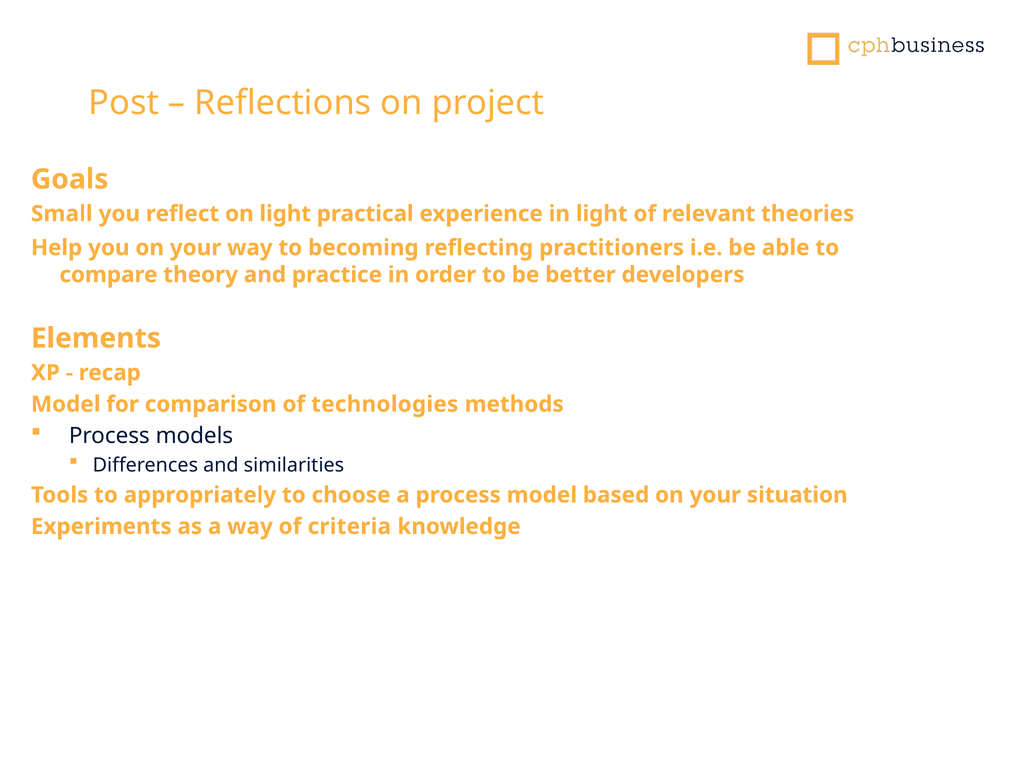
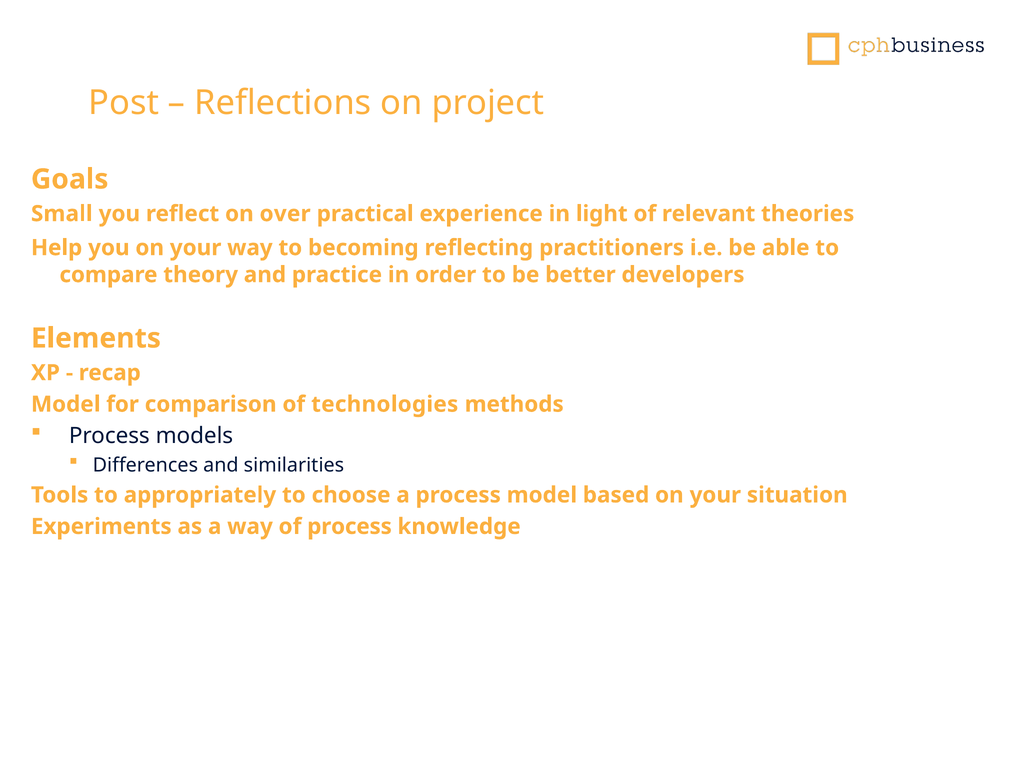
on light: light -> over
of criteria: criteria -> process
